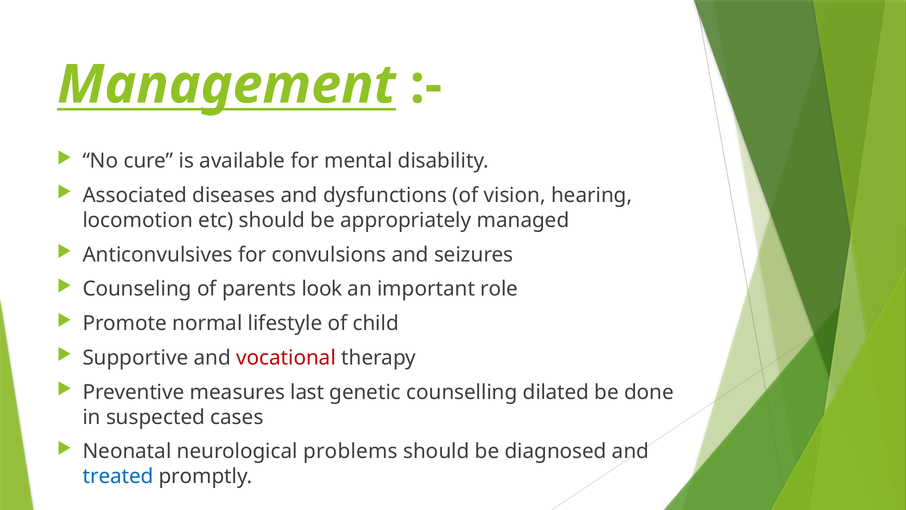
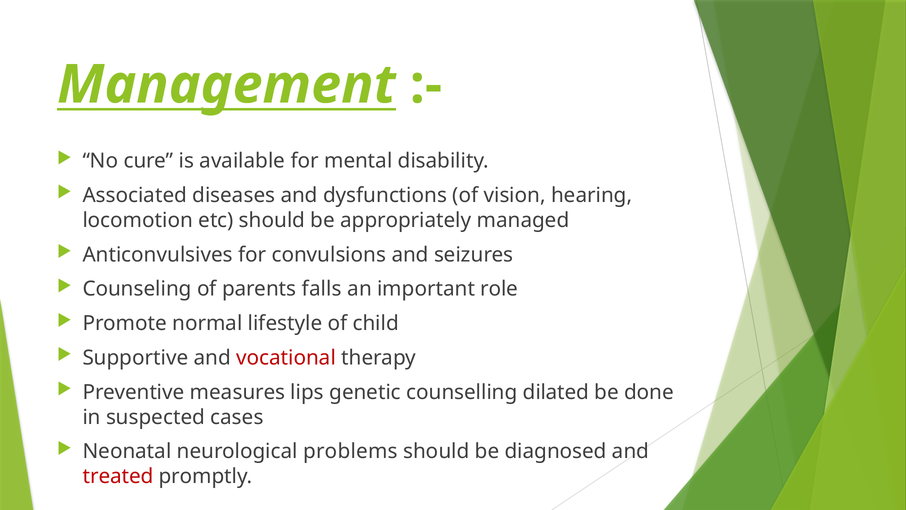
look: look -> falls
last: last -> lips
treated colour: blue -> red
